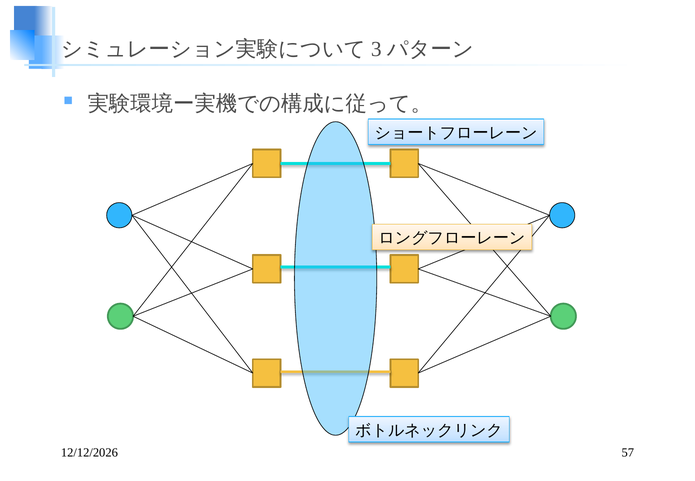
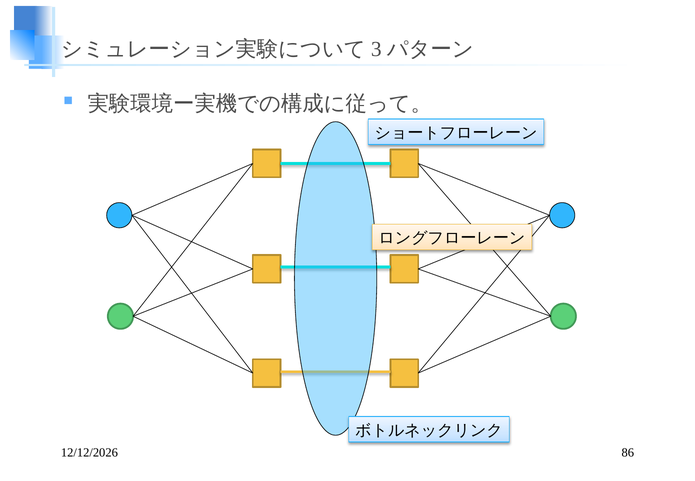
57: 57 -> 86
